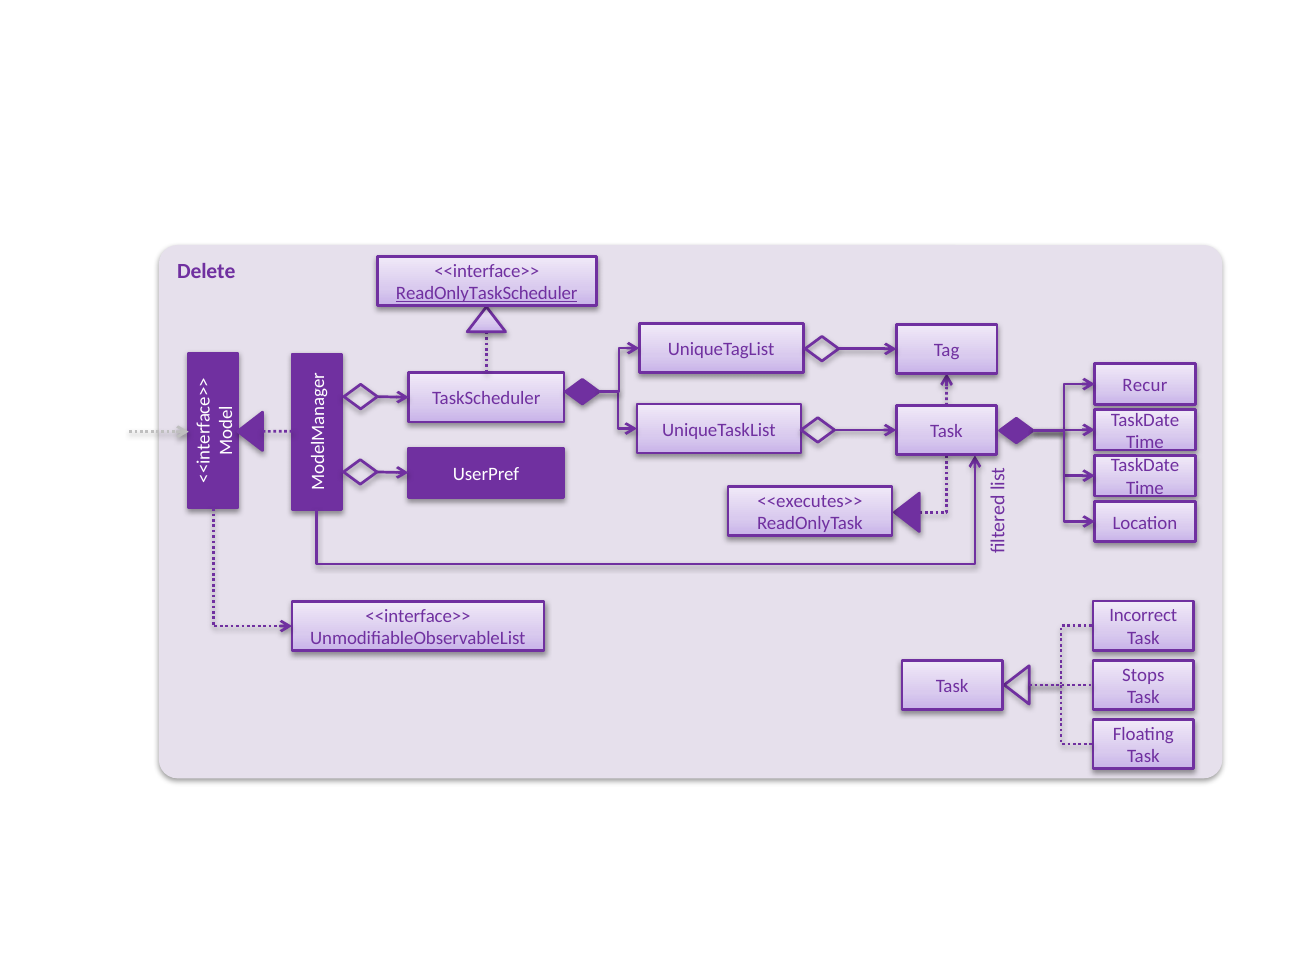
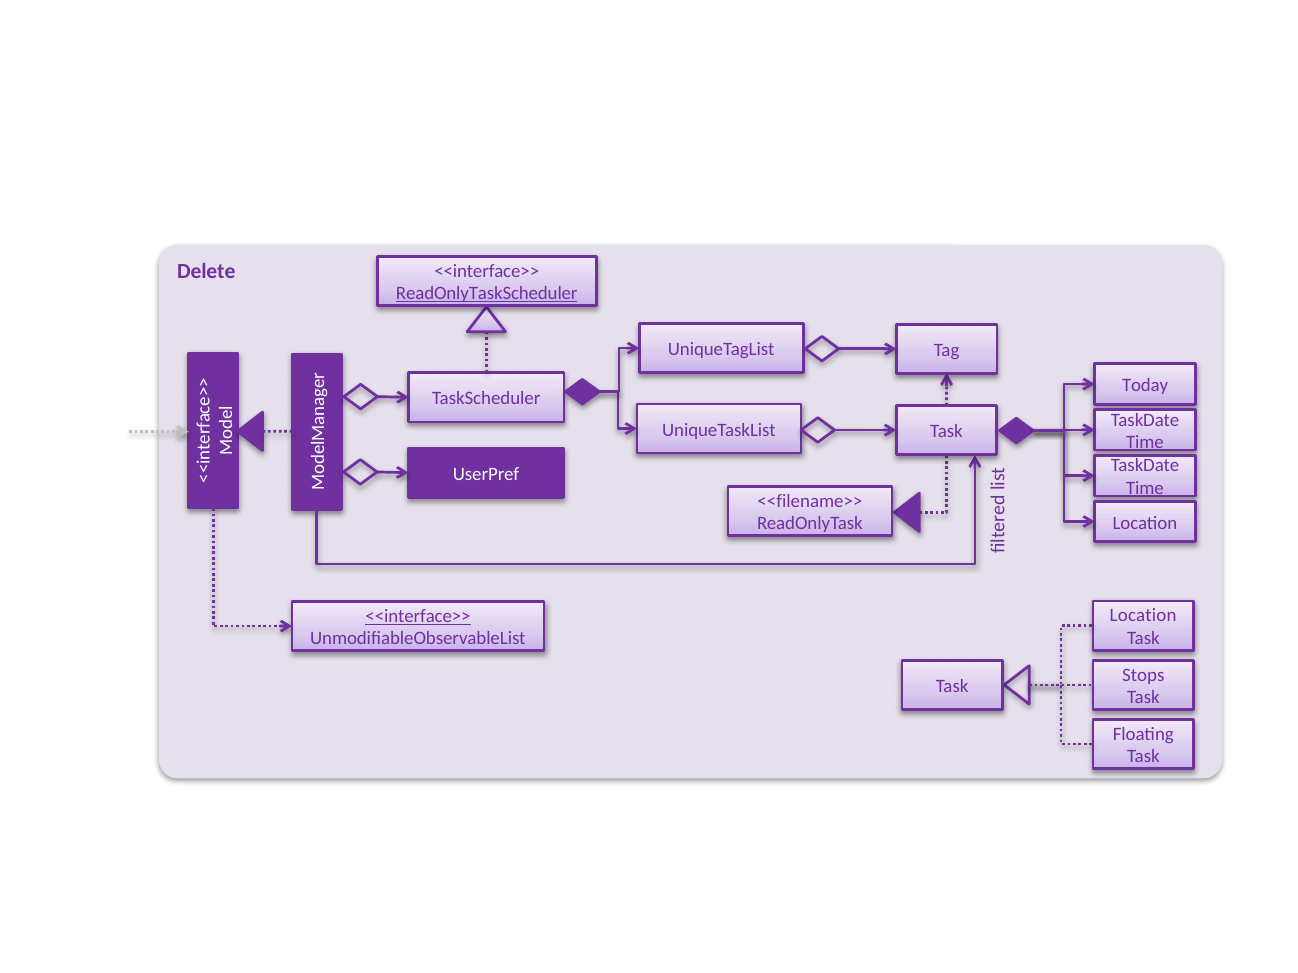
Recur: Recur -> Today
<<executes>>: <<executes>> -> <<filename>>
Incorrect at (1143, 616): Incorrect -> Location
<<interface>> at (418, 616) underline: none -> present
